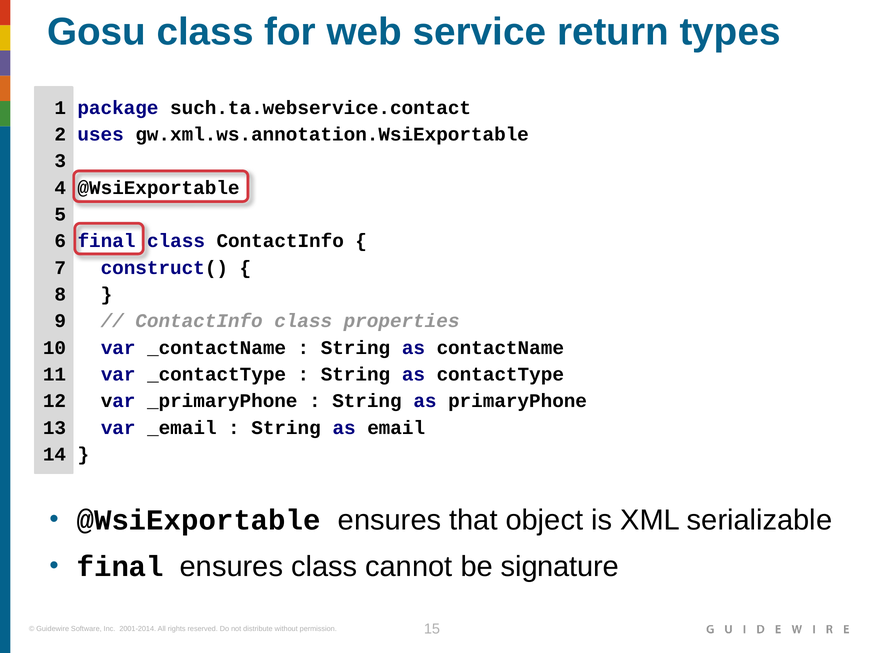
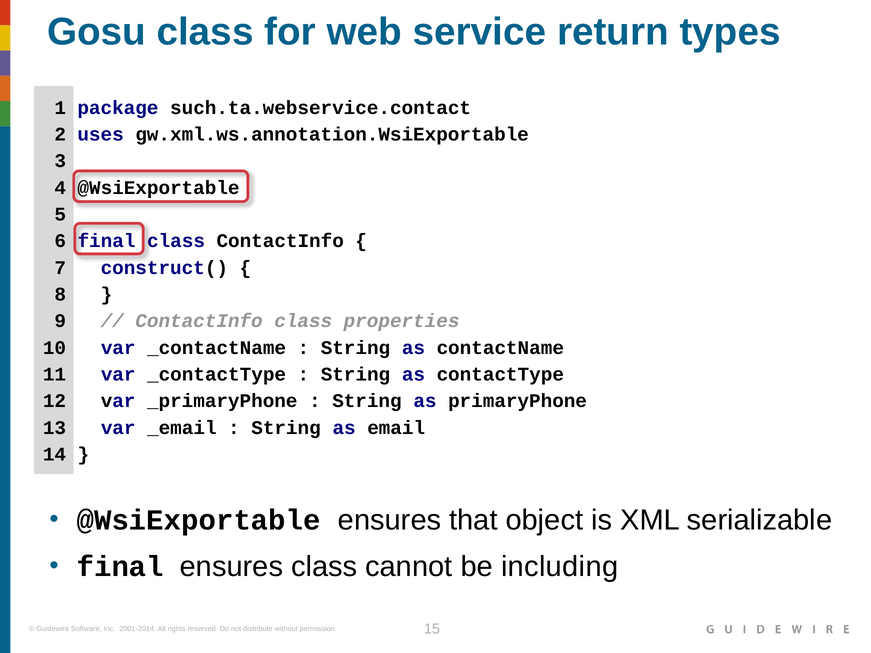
signature: signature -> including
